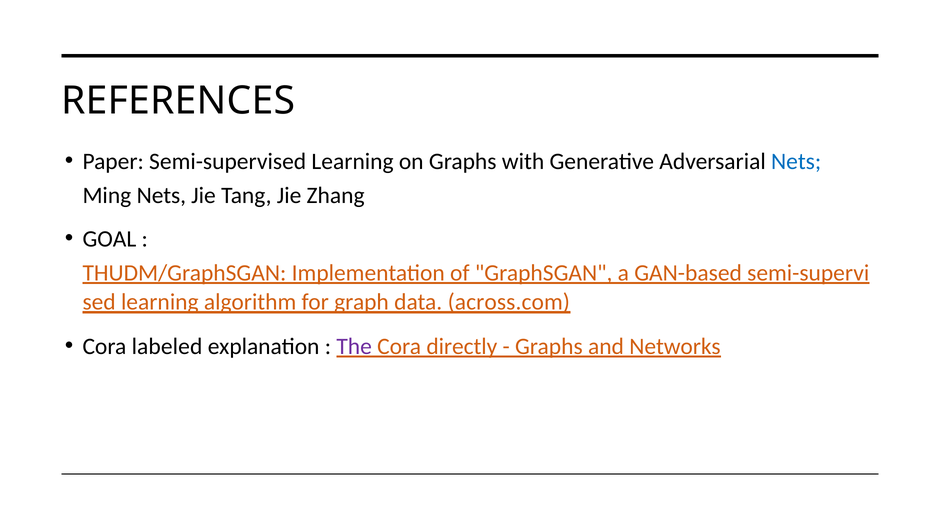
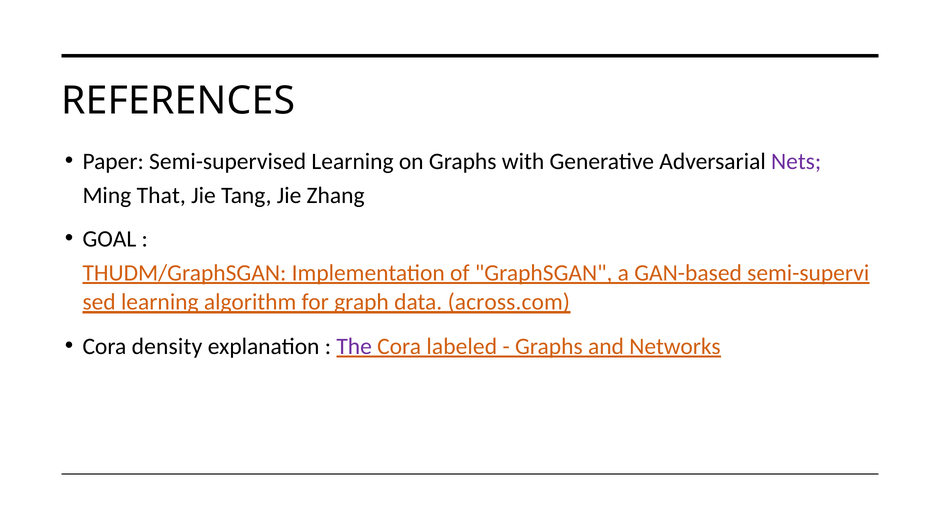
Nets at (796, 161) colour: blue -> purple
Ming Nets: Nets -> That
labeled: labeled -> density
directly: directly -> labeled
